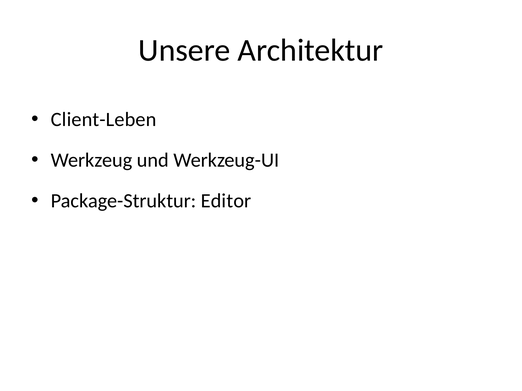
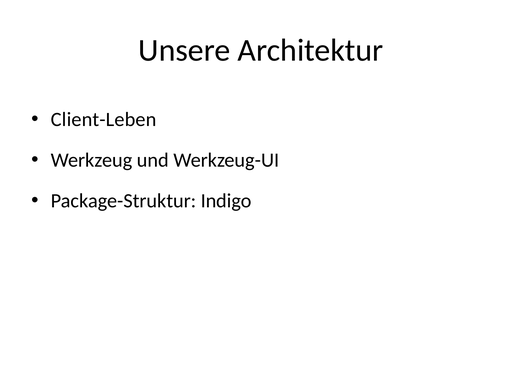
Editor: Editor -> Indigo
